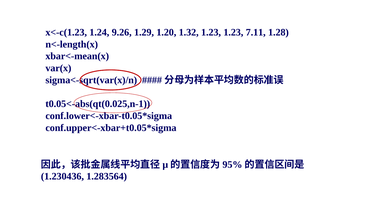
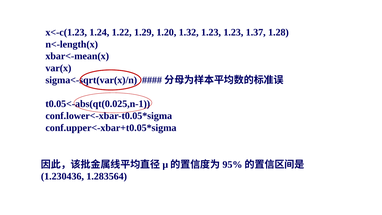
9.26: 9.26 -> 1.22
7.11: 7.11 -> 1.37
